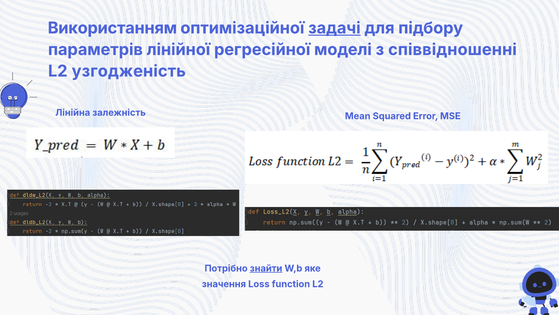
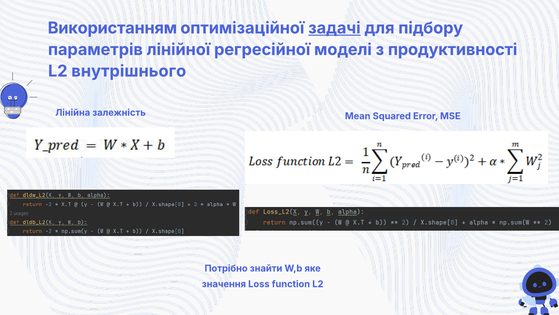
співвідношенні: співвідношенні -> продуктивності
узгодженість: узгодженість -> внутрішнього
знайти underline: present -> none
